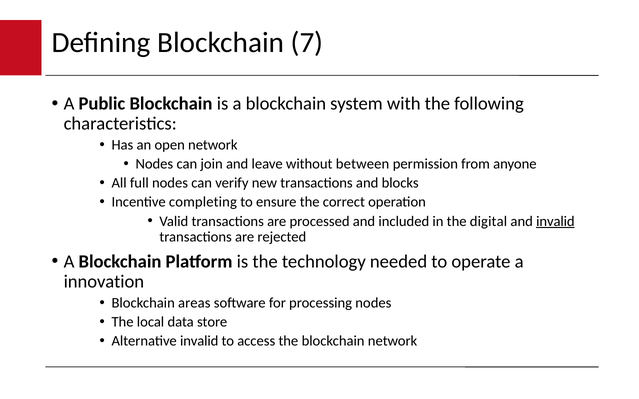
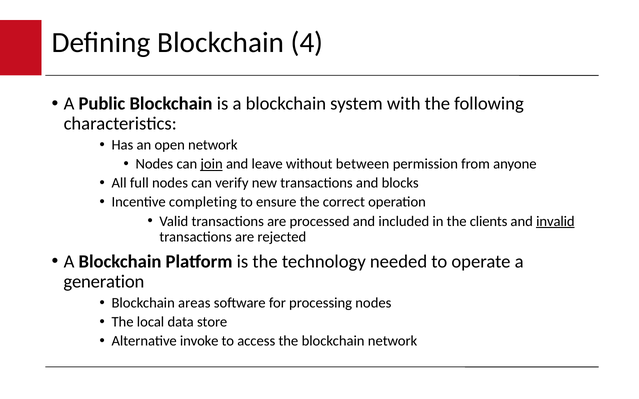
7: 7 -> 4
join underline: none -> present
digital: digital -> clients
innovation: innovation -> generation
Alternative invalid: invalid -> invoke
